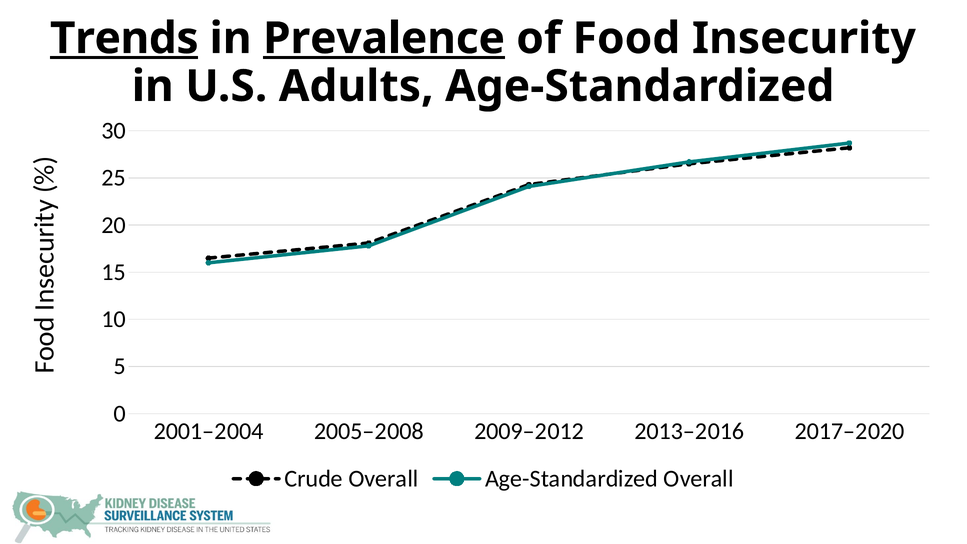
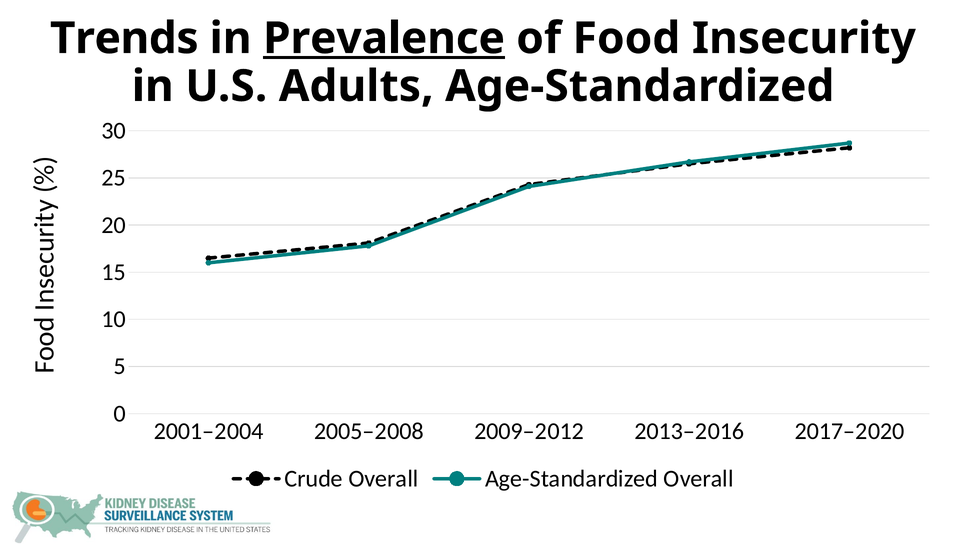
Trends underline: present -> none
